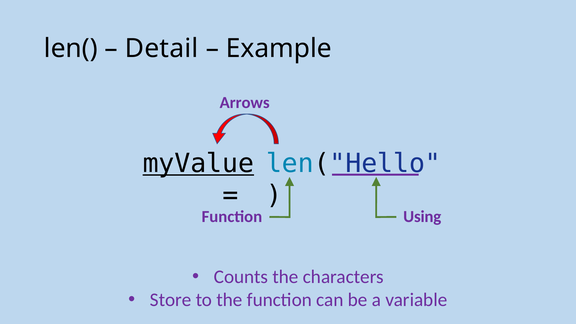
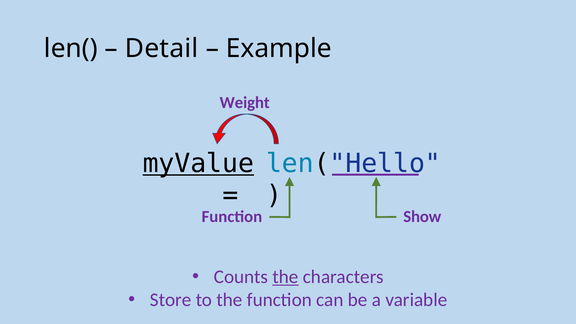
Arrows: Arrows -> Weight
Using: Using -> Show
the at (285, 277) underline: none -> present
